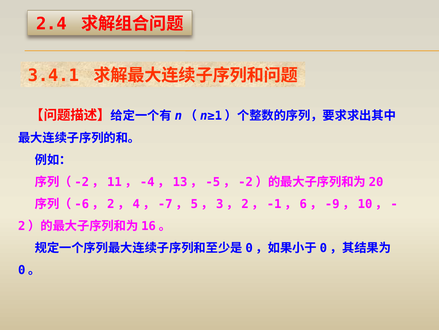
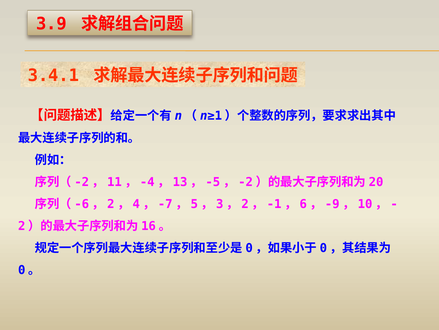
2.4: 2.4 -> 3.9
